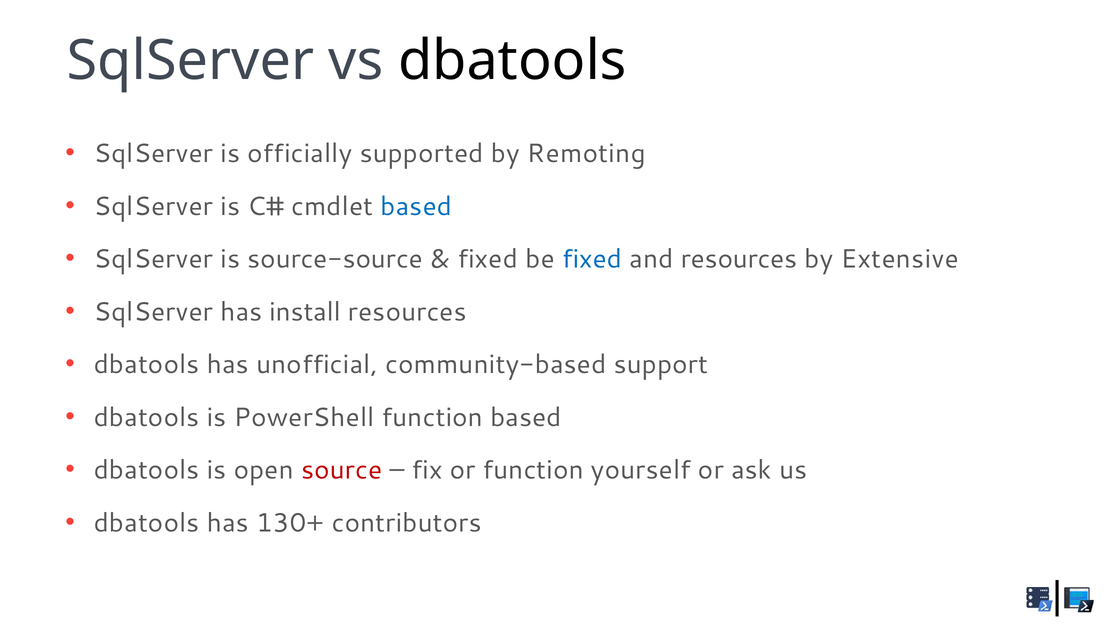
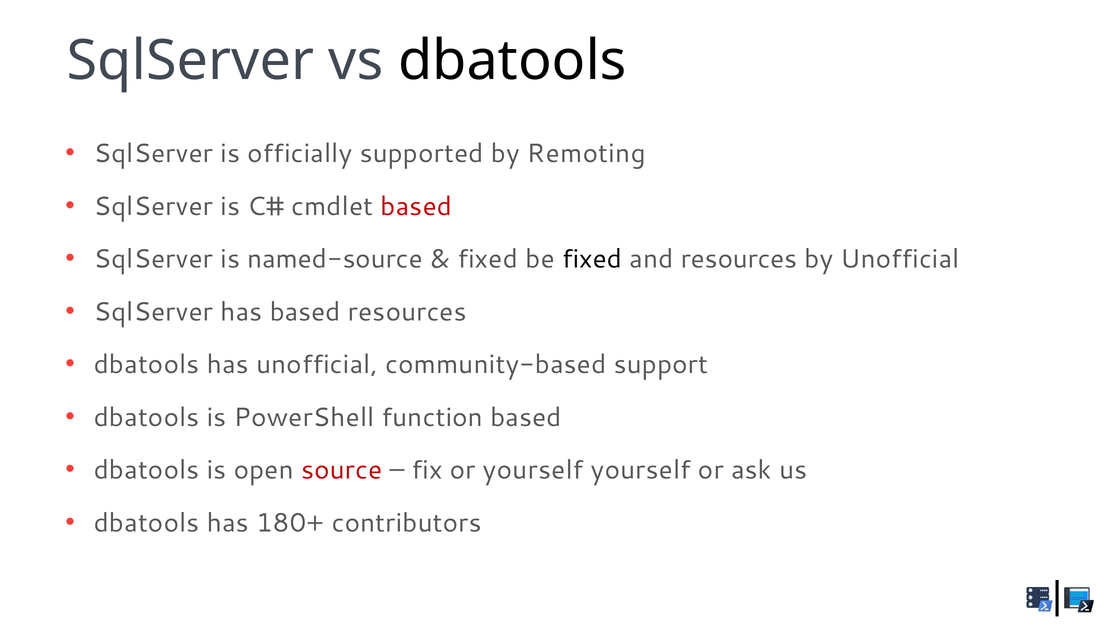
based at (416, 206) colour: blue -> red
source-source: source-source -> named-source
fixed at (592, 259) colour: blue -> black
by Extensive: Extensive -> Unofficial
has install: install -> based
or function: function -> yourself
130+: 130+ -> 180+
